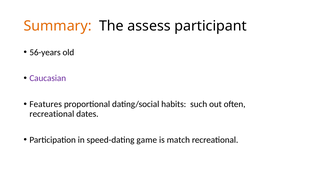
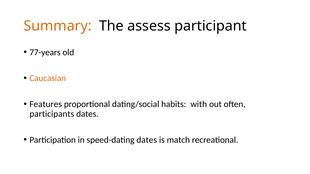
56-years: 56-years -> 77-years
Caucasian colour: purple -> orange
such: such -> with
recreational at (52, 114): recreational -> participants
speed-dating game: game -> dates
